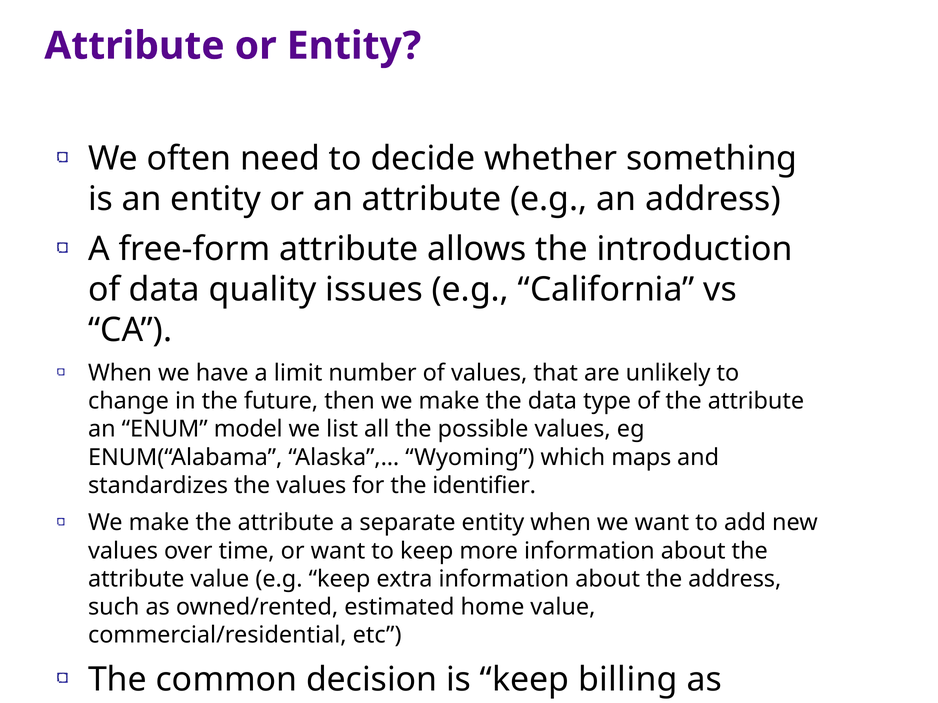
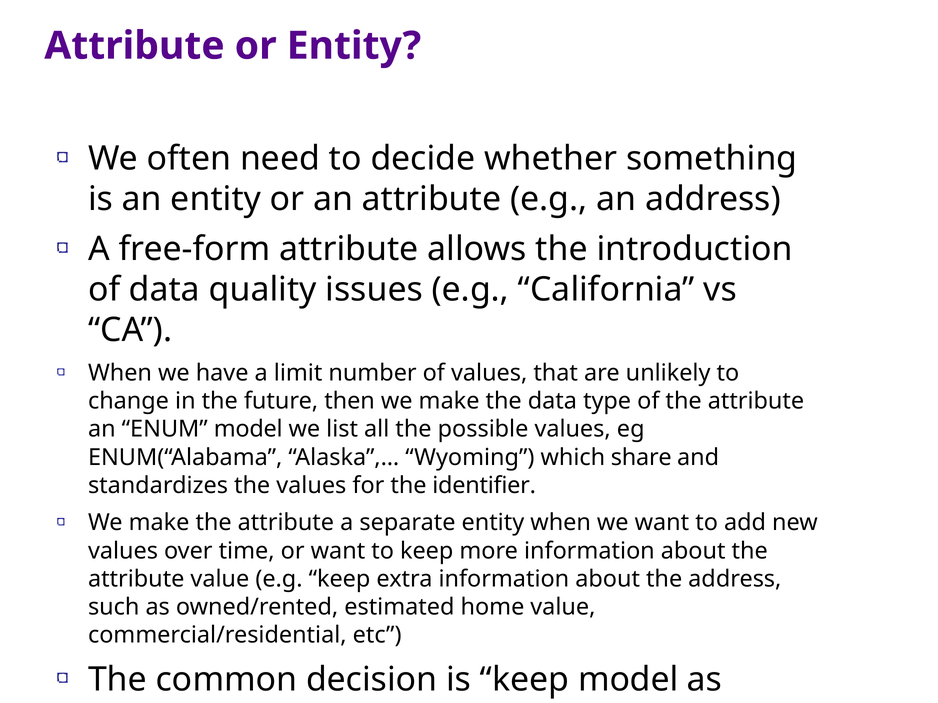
maps: maps -> share
keep billing: billing -> model
